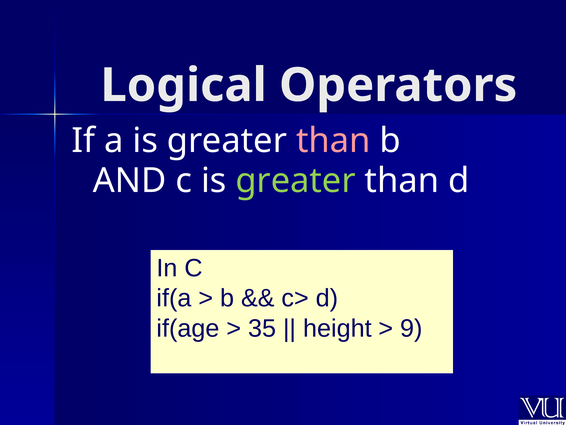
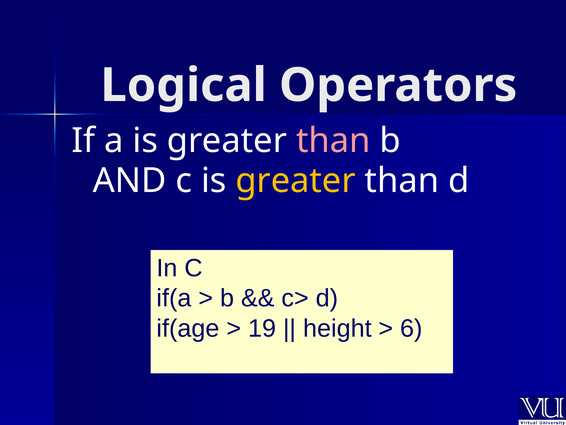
greater at (296, 181) colour: light green -> yellow
35: 35 -> 19
9: 9 -> 6
